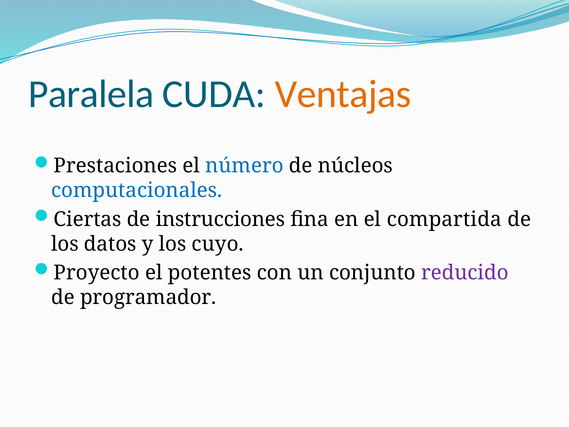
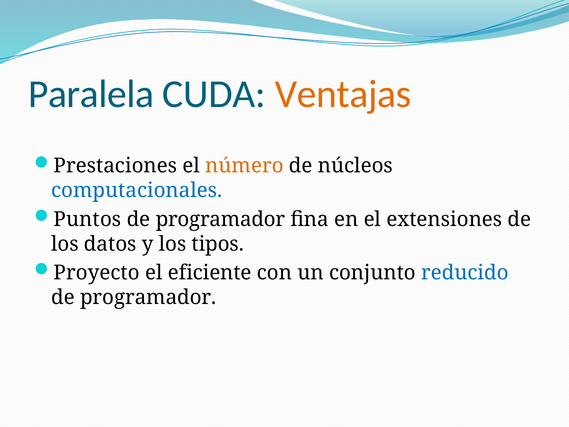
número colour: blue -> orange
Ciertas: Ciertas -> Puntos
instrucciones at (220, 219): instrucciones -> programador
compartida: compartida -> extensiones
cuyo: cuyo -> tipos
potentes: potentes -> eficiente
reducido colour: purple -> blue
